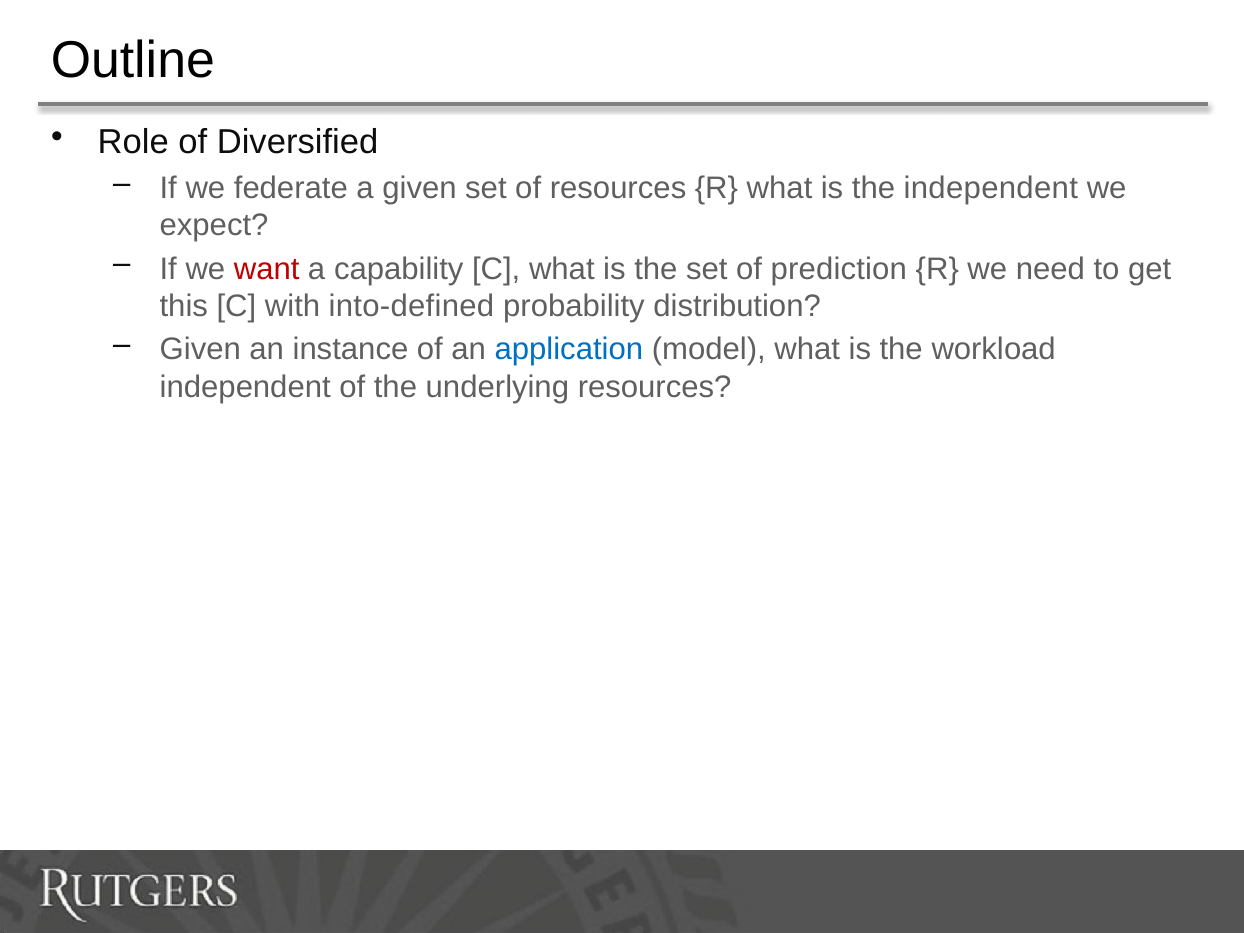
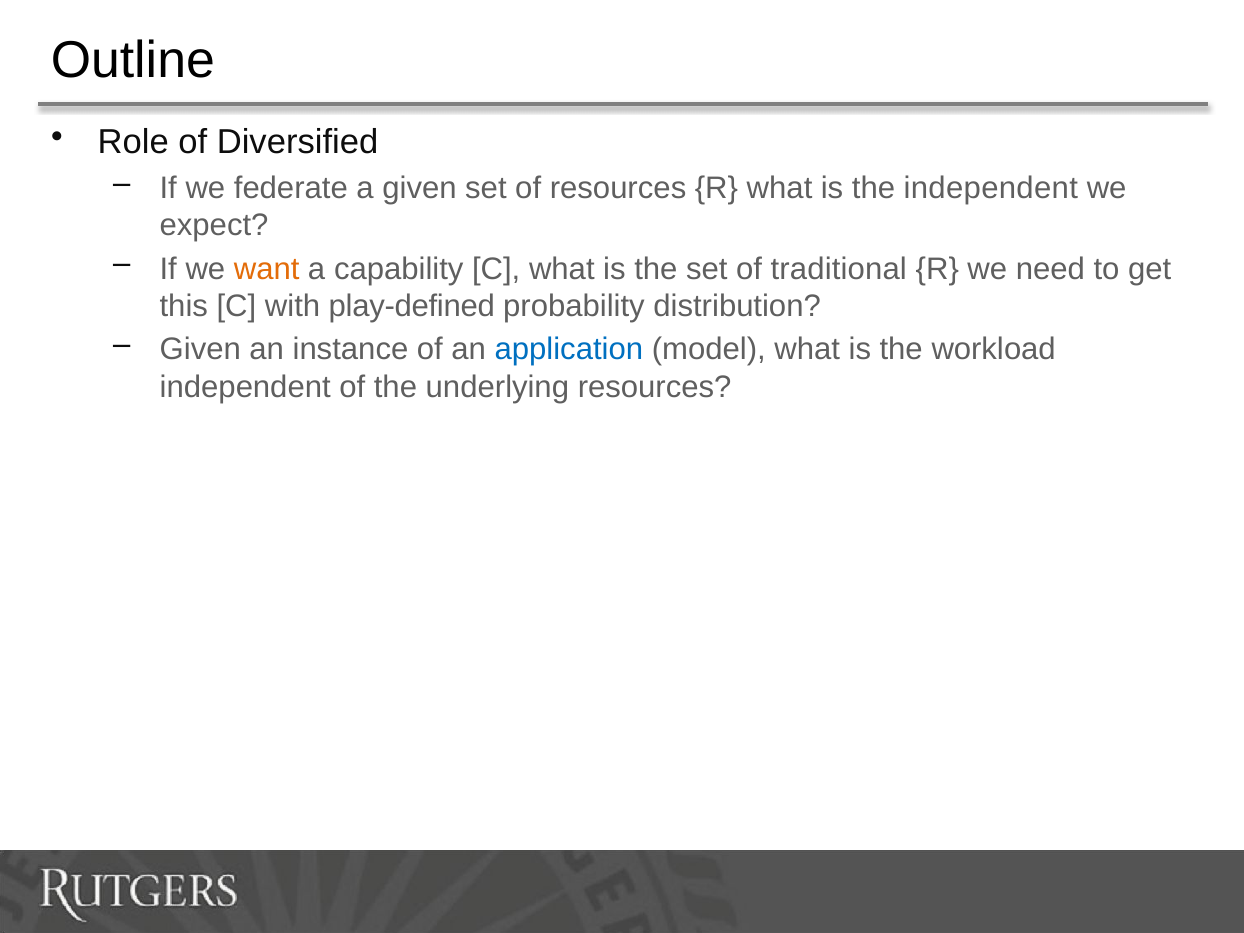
want colour: red -> orange
prediction: prediction -> traditional
into-defined: into-defined -> play-defined
